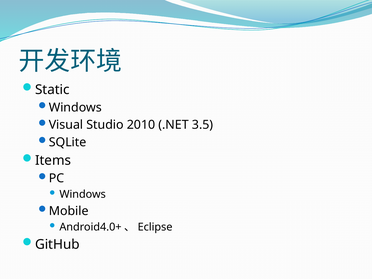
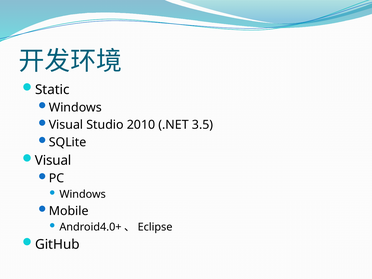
Items at (53, 160): Items -> Visual
